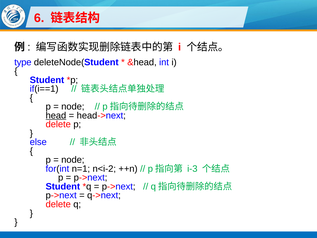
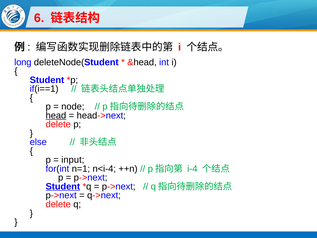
type: type -> long
node at (73, 160): node -> input
n<i-2: n<i-2 -> n<i-4
i-3: i-3 -> i-4
Student at (63, 186) underline: none -> present
